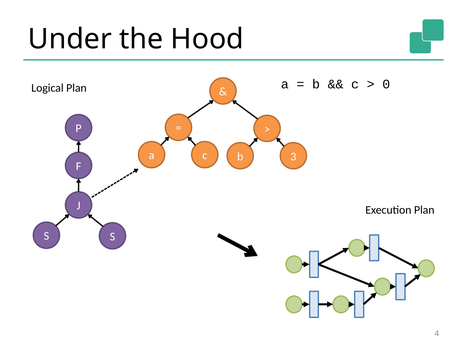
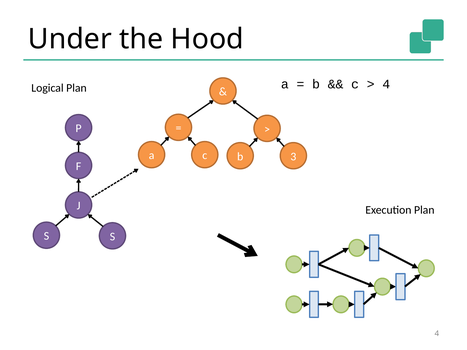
0 at (386, 84): 0 -> 4
